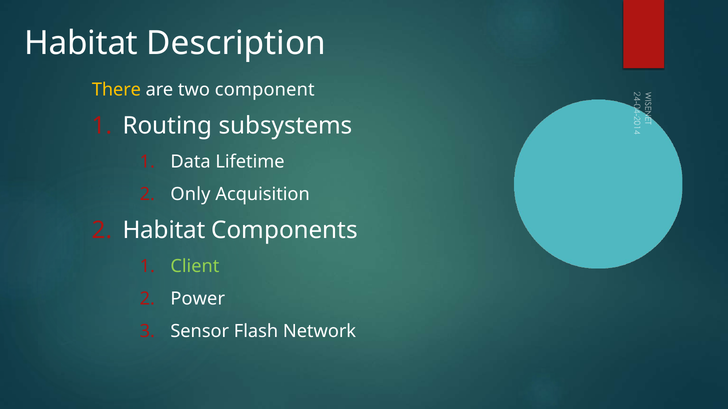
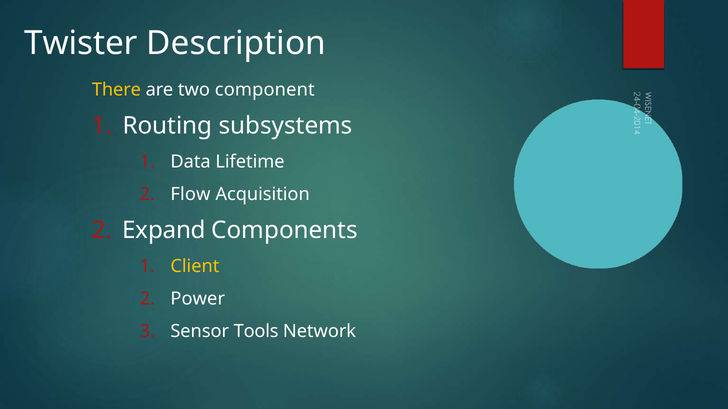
Habitat at (81, 43): Habitat -> Twister
Only: Only -> Flow
Habitat at (164, 231): Habitat -> Expand
Client colour: light green -> yellow
Flash: Flash -> Tools
